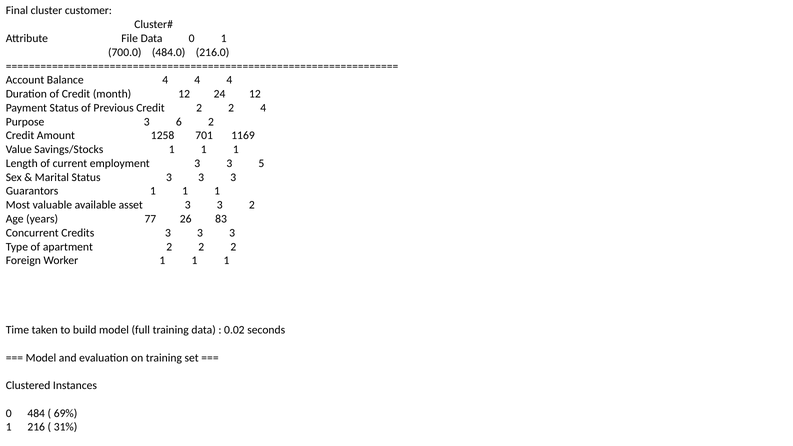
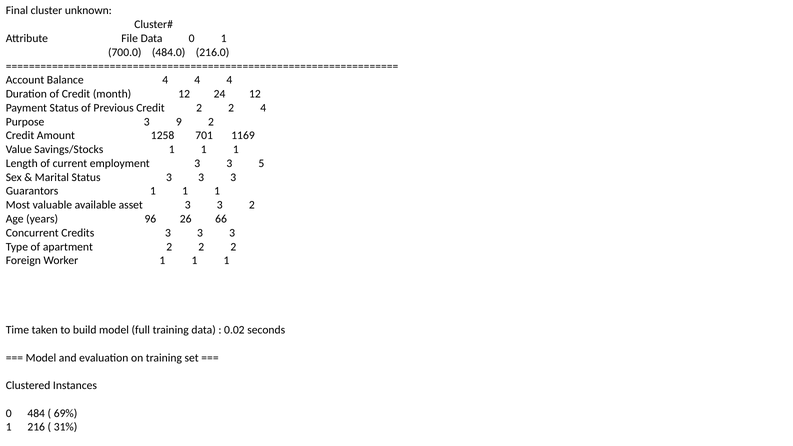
customer: customer -> unknown
6: 6 -> 9
77: 77 -> 96
83: 83 -> 66
